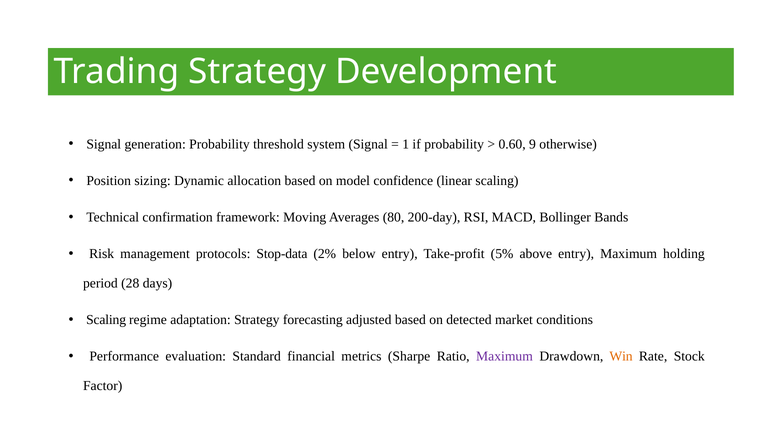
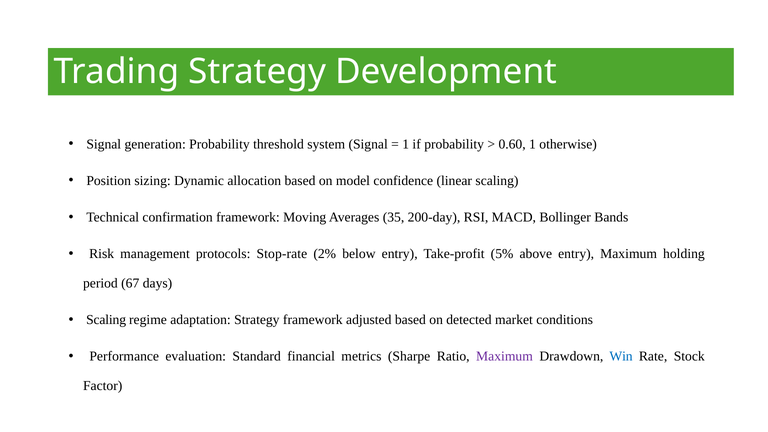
0.60 9: 9 -> 1
80: 80 -> 35
Stop-data: Stop-data -> Stop-rate
28: 28 -> 67
Strategy forecasting: forecasting -> framework
Win colour: orange -> blue
